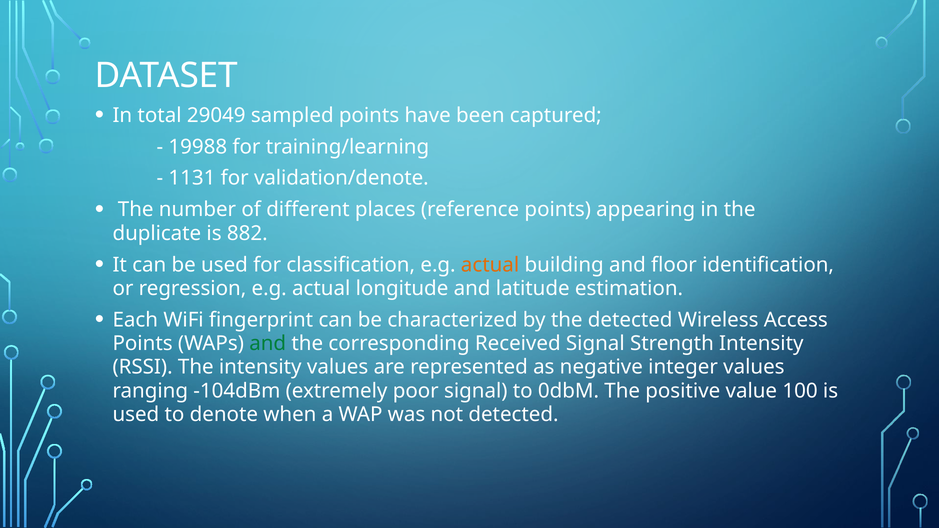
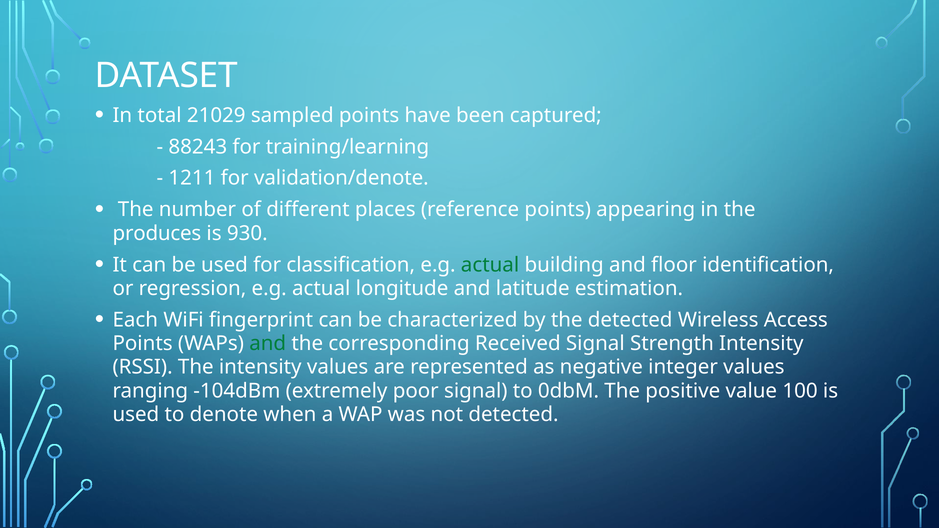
29049: 29049 -> 21029
19988: 19988 -> 88243
1131: 1131 -> 1211
duplicate: duplicate -> produces
882: 882 -> 930
actual at (490, 265) colour: orange -> green
